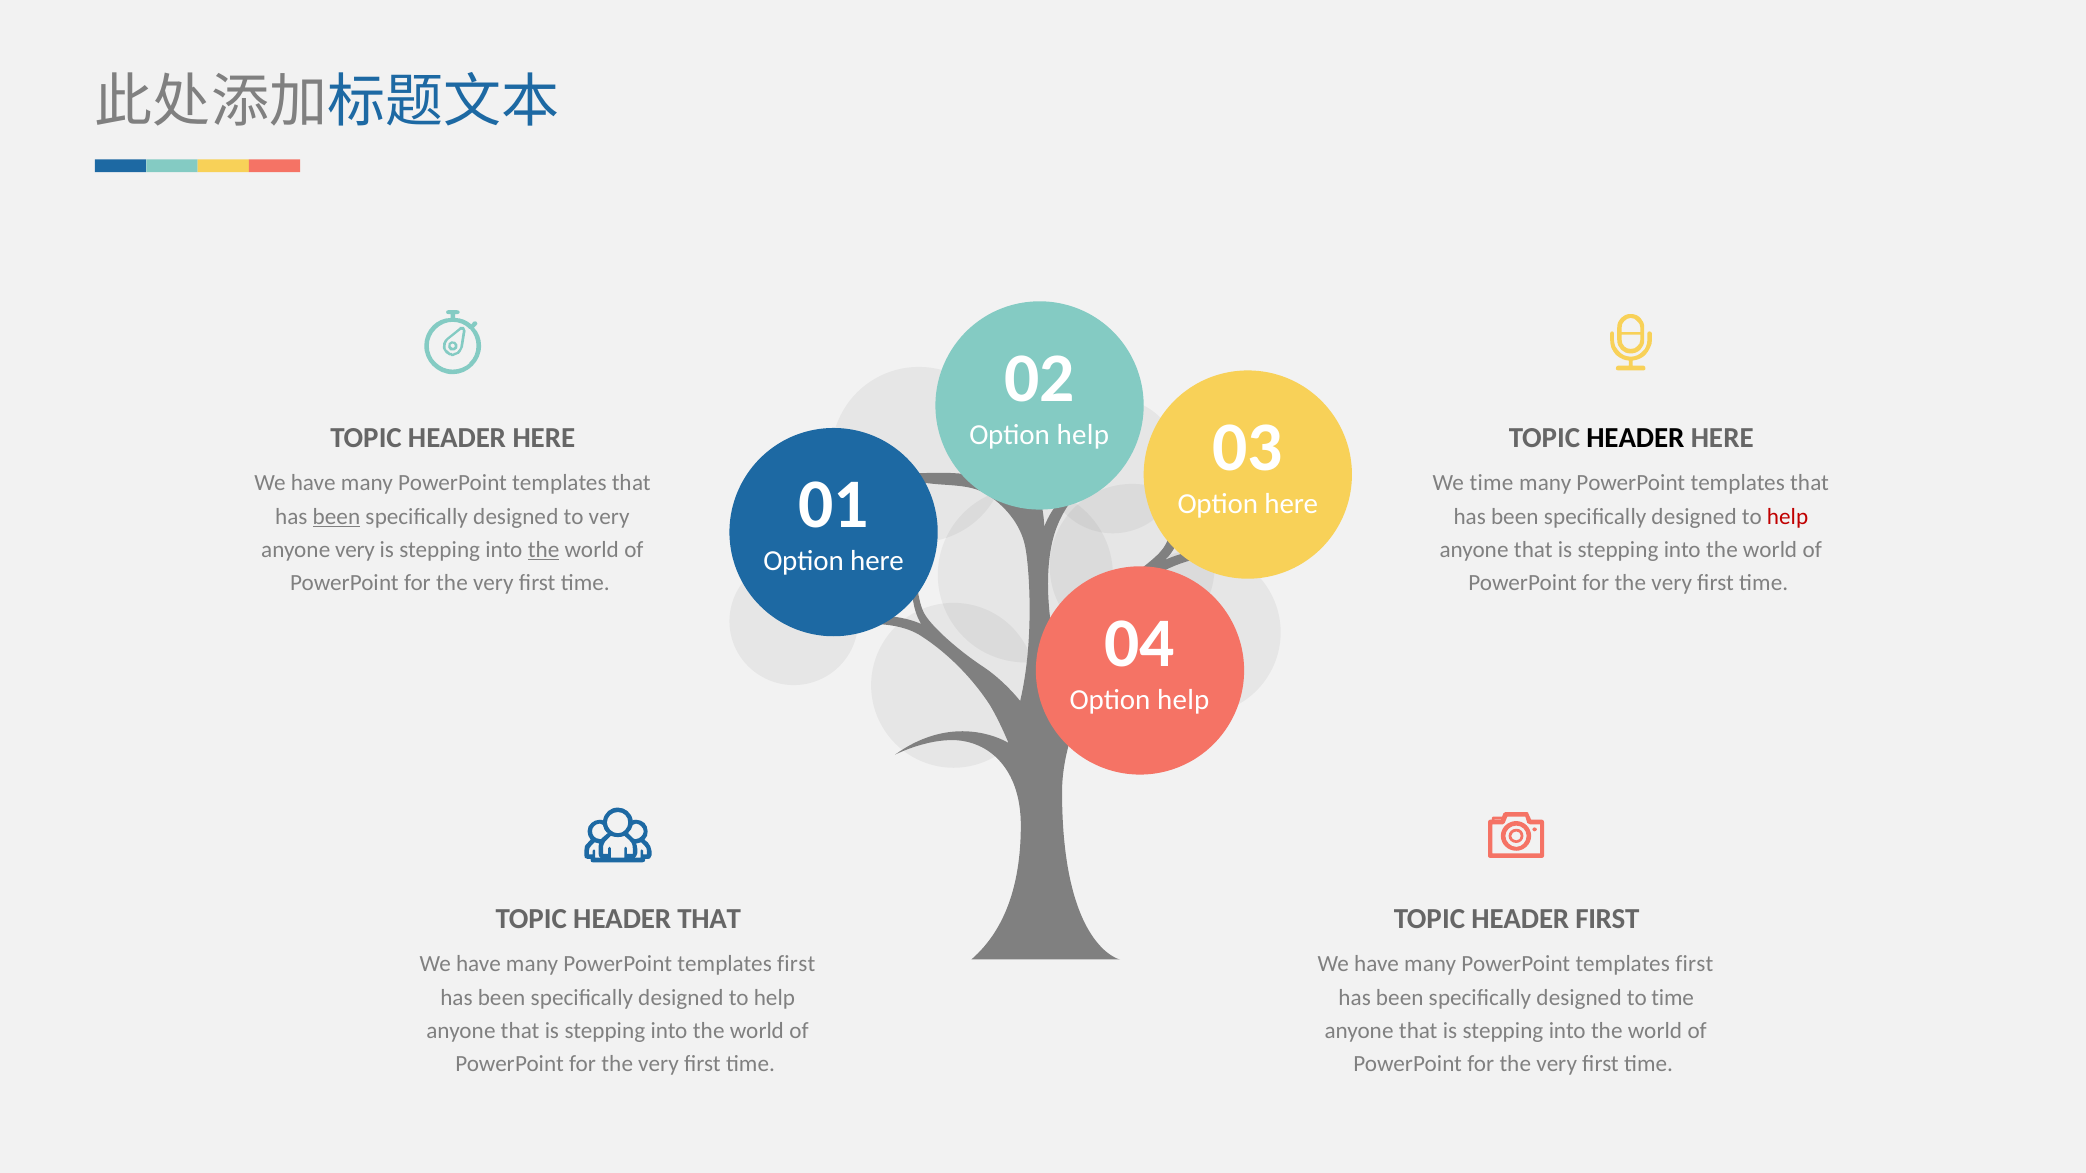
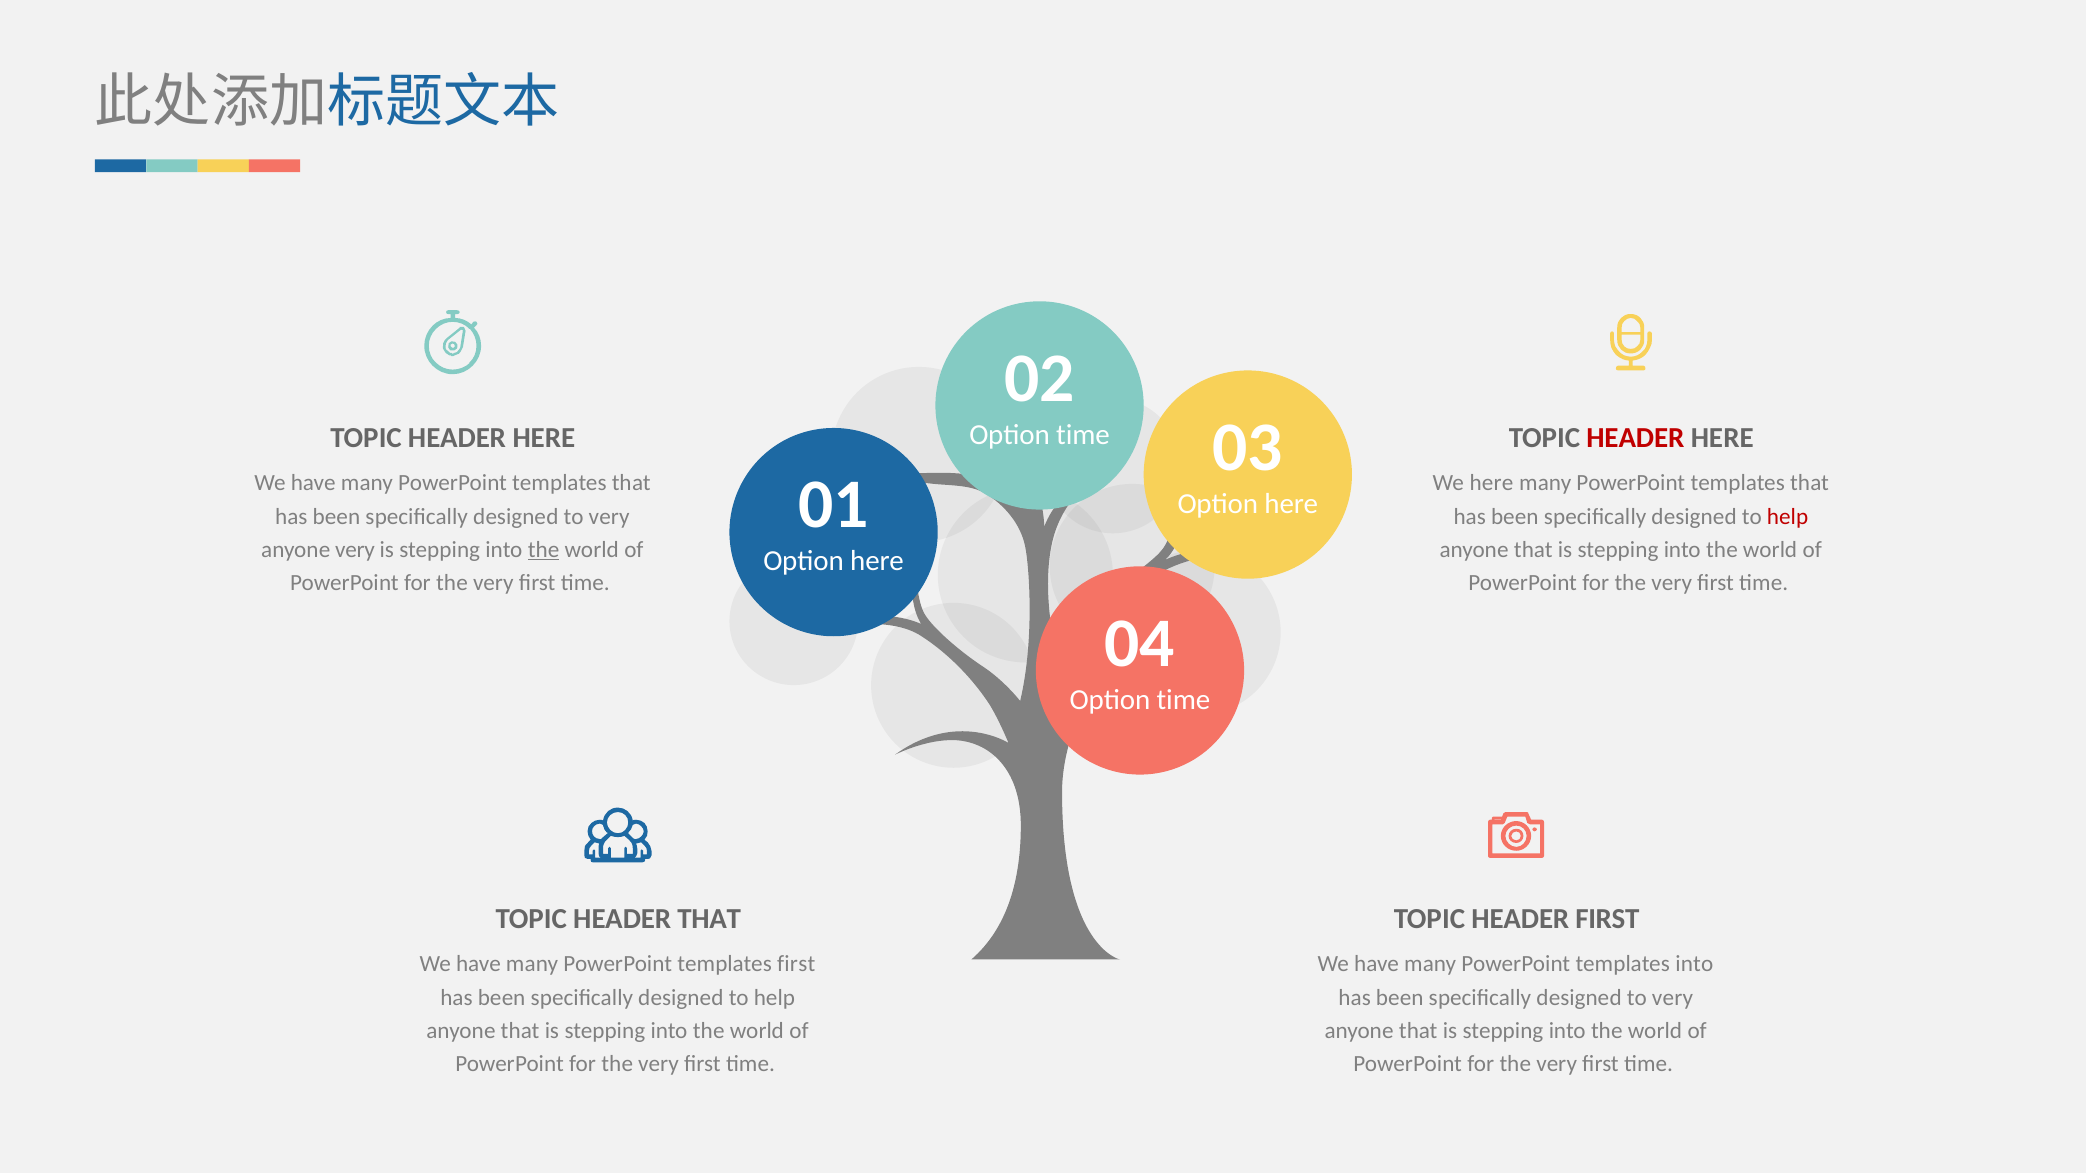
help at (1083, 435): help -> time
HEADER at (1635, 438) colour: black -> red
We time: time -> here
been at (336, 517) underline: present -> none
help at (1183, 700): help -> time
first at (1694, 965): first -> into
time at (1673, 998): time -> very
